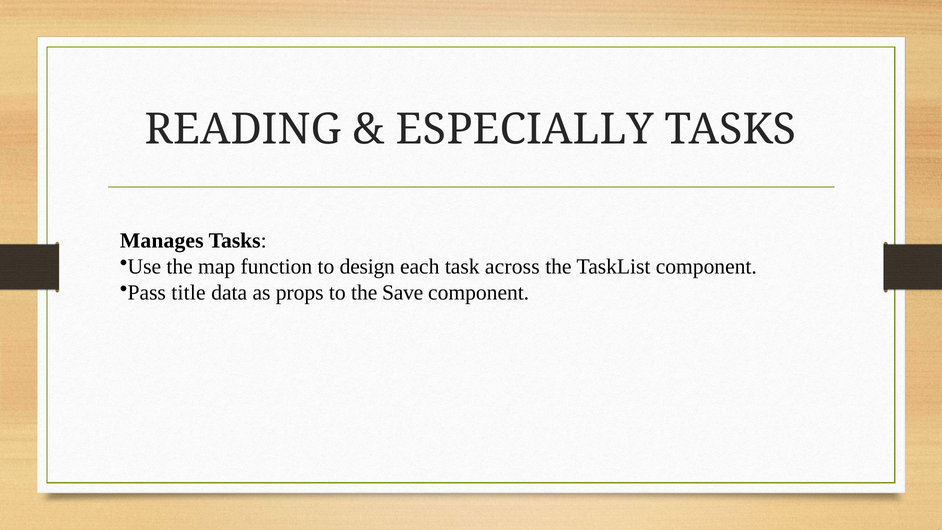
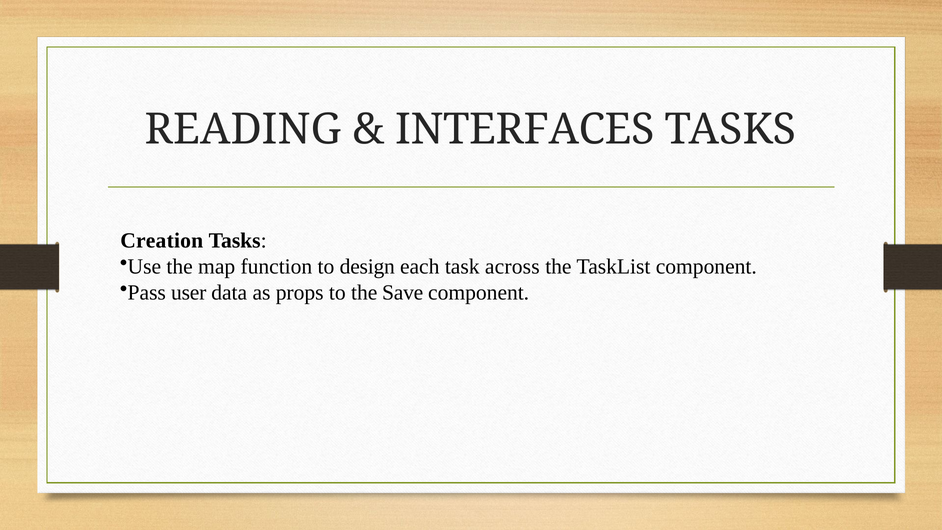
ESPECIALLY: ESPECIALLY -> INTERFACES
Manages: Manages -> Creation
title: title -> user
